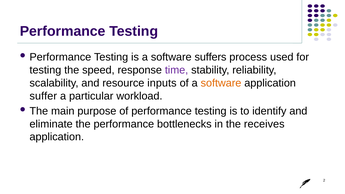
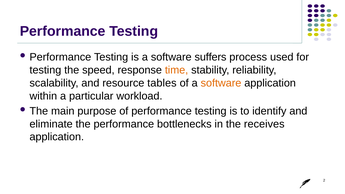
time colour: purple -> orange
inputs: inputs -> tables
suffer: suffer -> within
